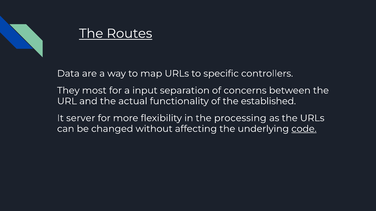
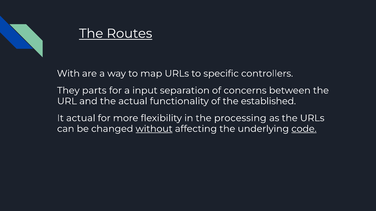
Data: Data -> With
most: most -> parts
It server: server -> actual
without underline: none -> present
